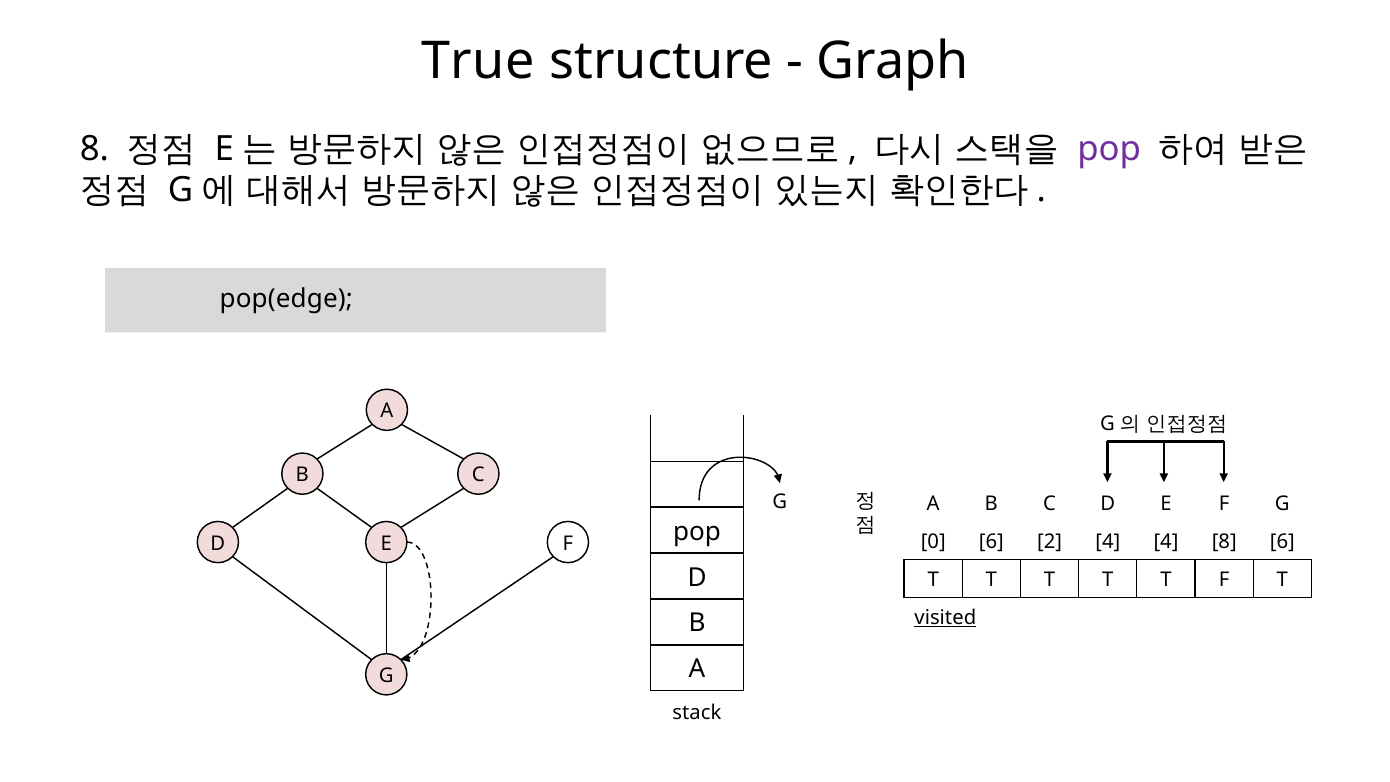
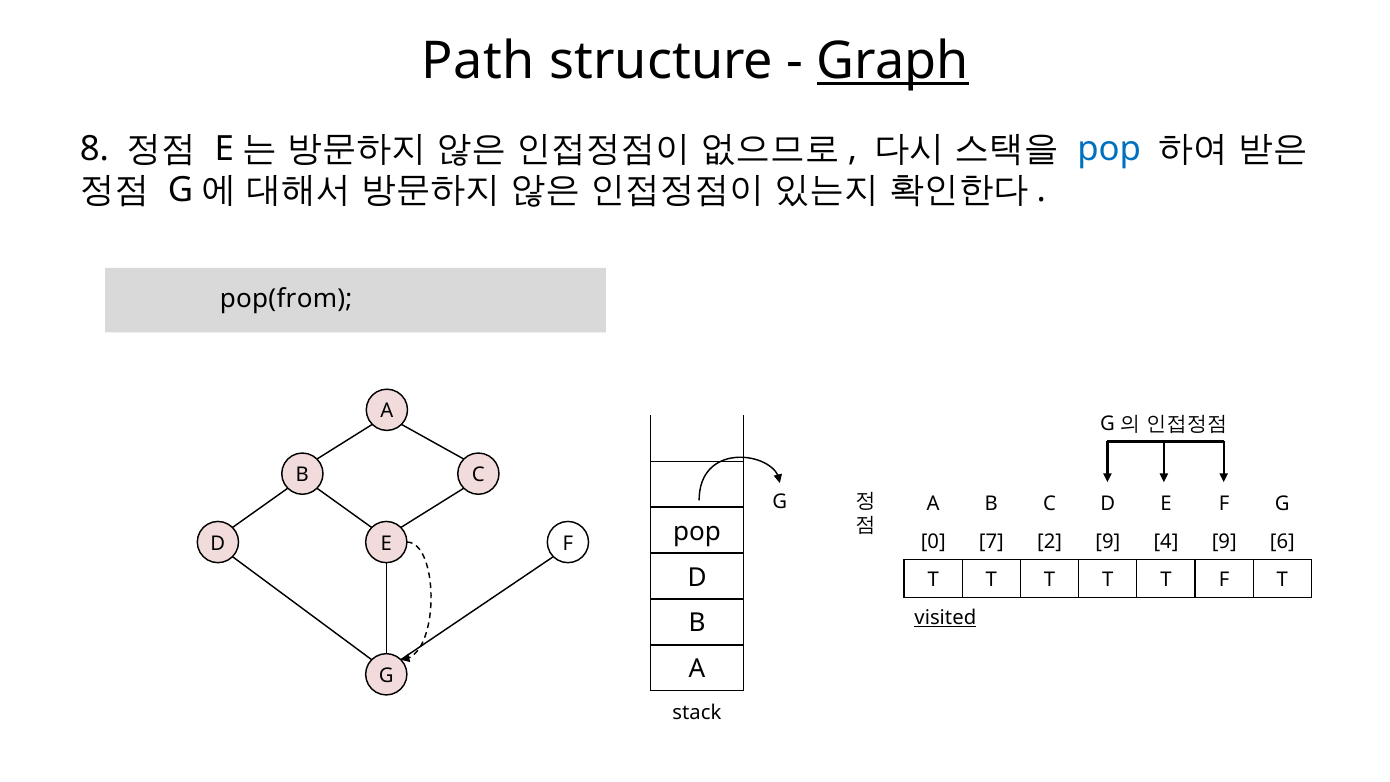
True: True -> Path
Graph underline: none -> present
pop at (1109, 149) colour: purple -> blue
pop(edge: pop(edge -> pop(from
0 6: 6 -> 7
2 4: 4 -> 9
4 8: 8 -> 9
